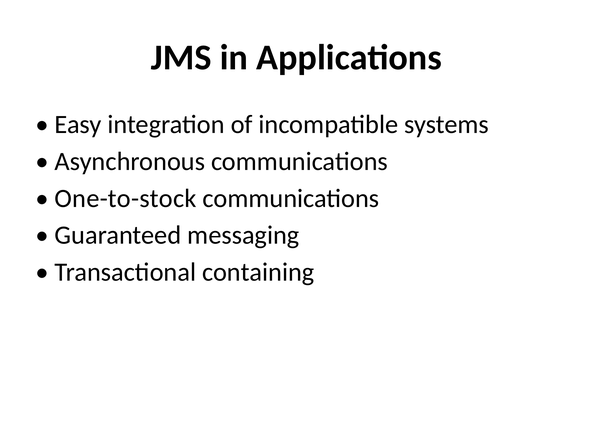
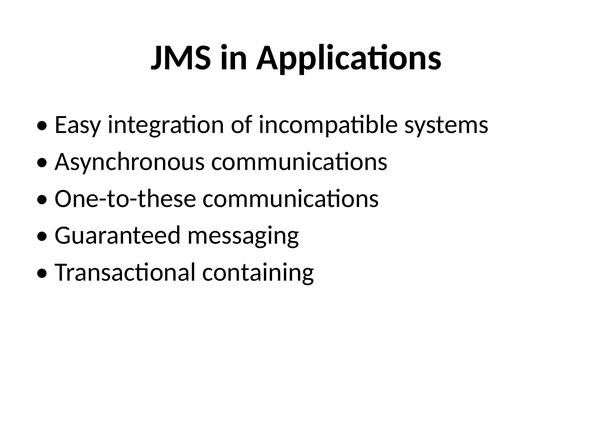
One-to-stock: One-to-stock -> One-to-these
